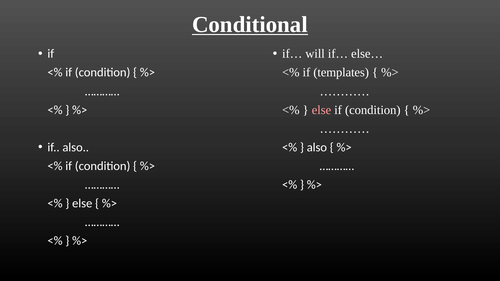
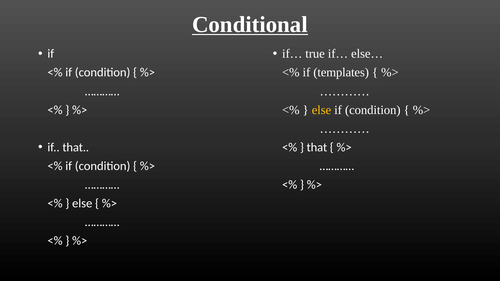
will: will -> true
else at (321, 110) colour: pink -> yellow
if also: also -> that
also at (317, 147): also -> that
